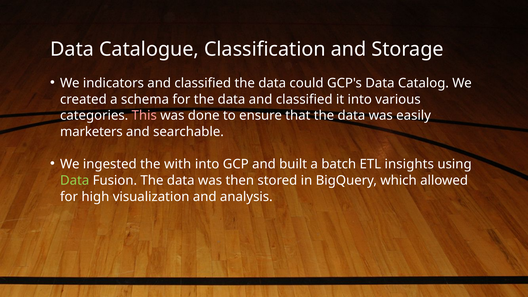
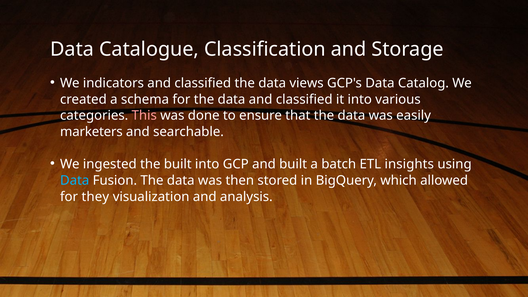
could: could -> views
the with: with -> built
Data at (75, 180) colour: light green -> light blue
high: high -> they
